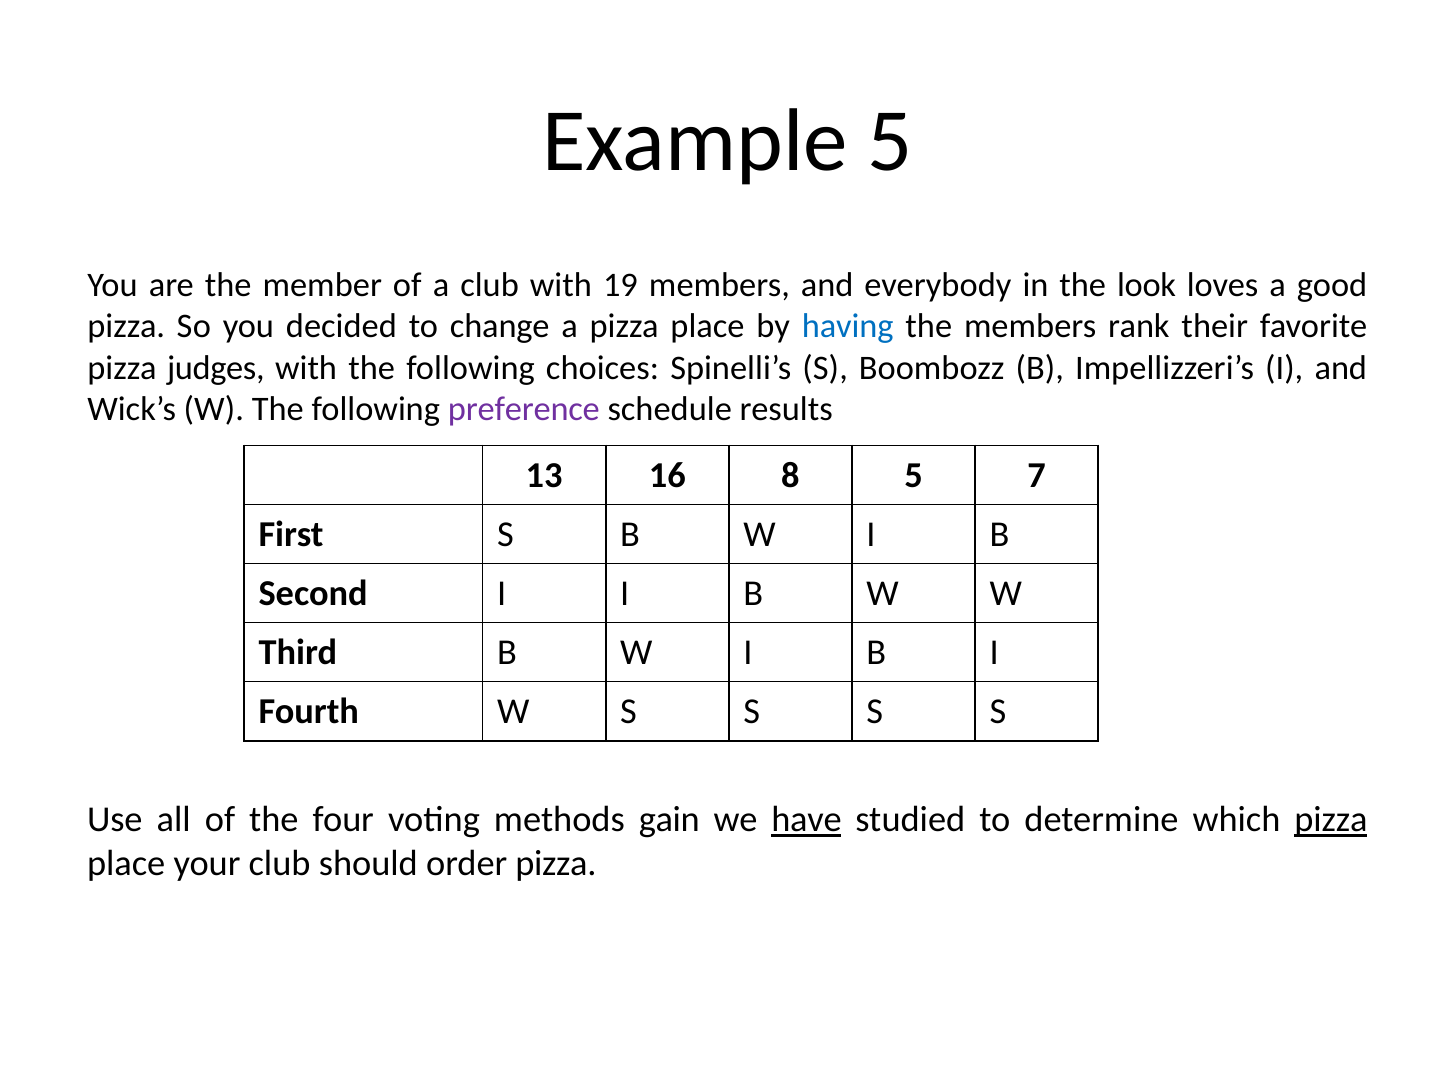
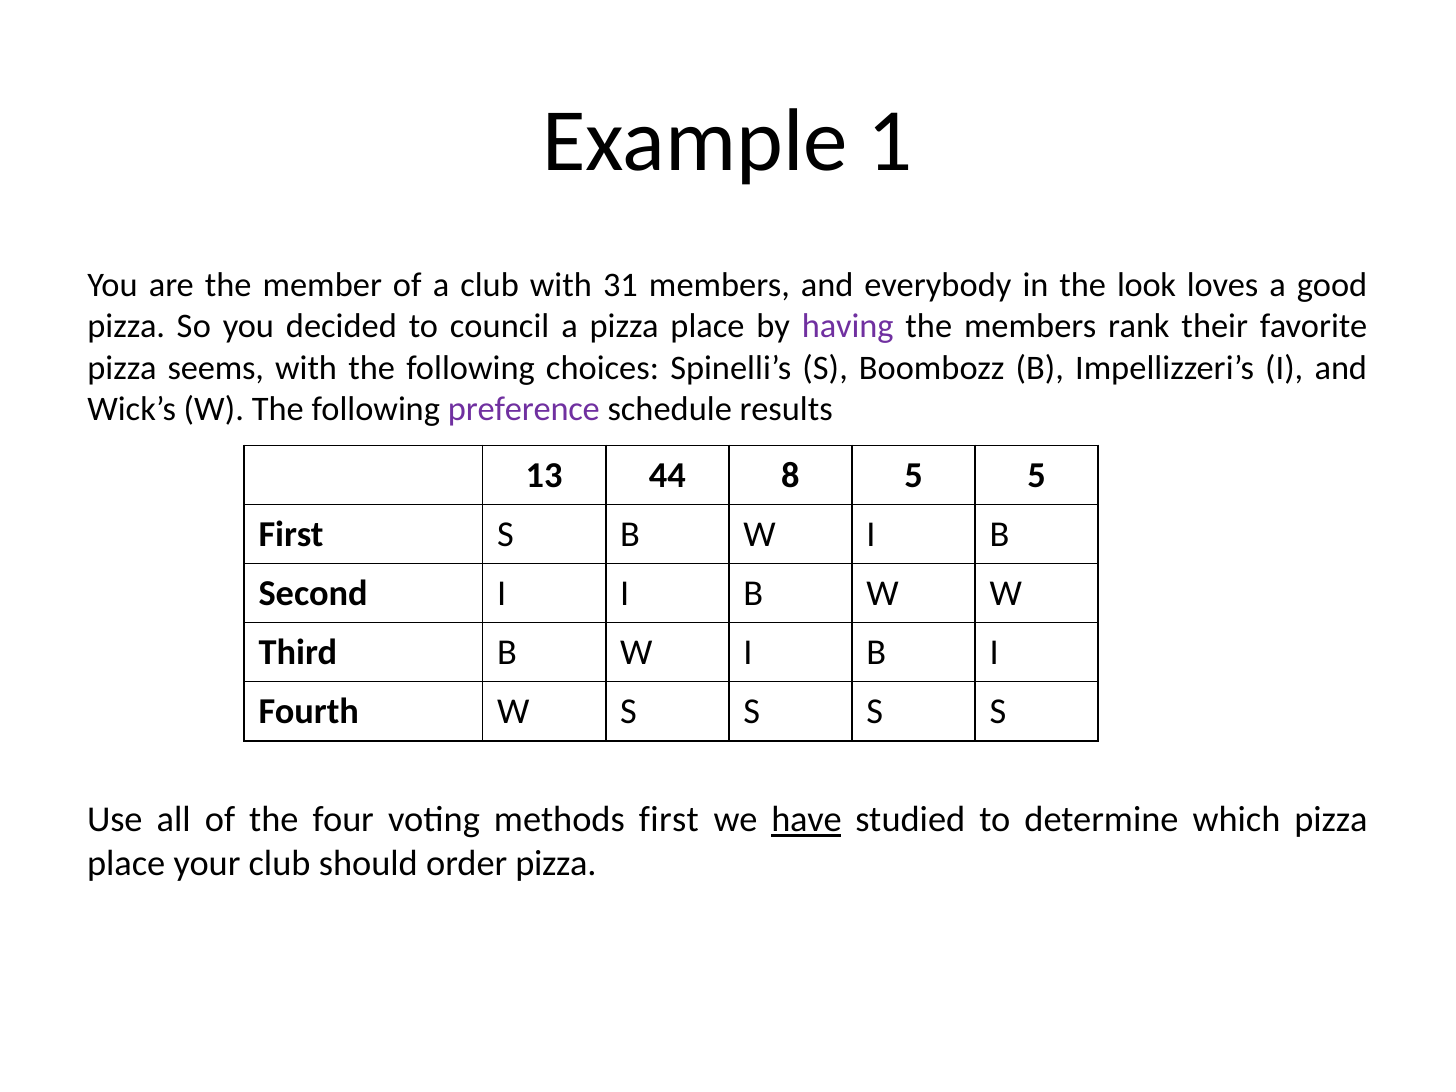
Example 5: 5 -> 1
19: 19 -> 31
change: change -> council
having colour: blue -> purple
judges: judges -> seems
16: 16 -> 44
5 7: 7 -> 5
methods gain: gain -> first
pizza at (1331, 820) underline: present -> none
